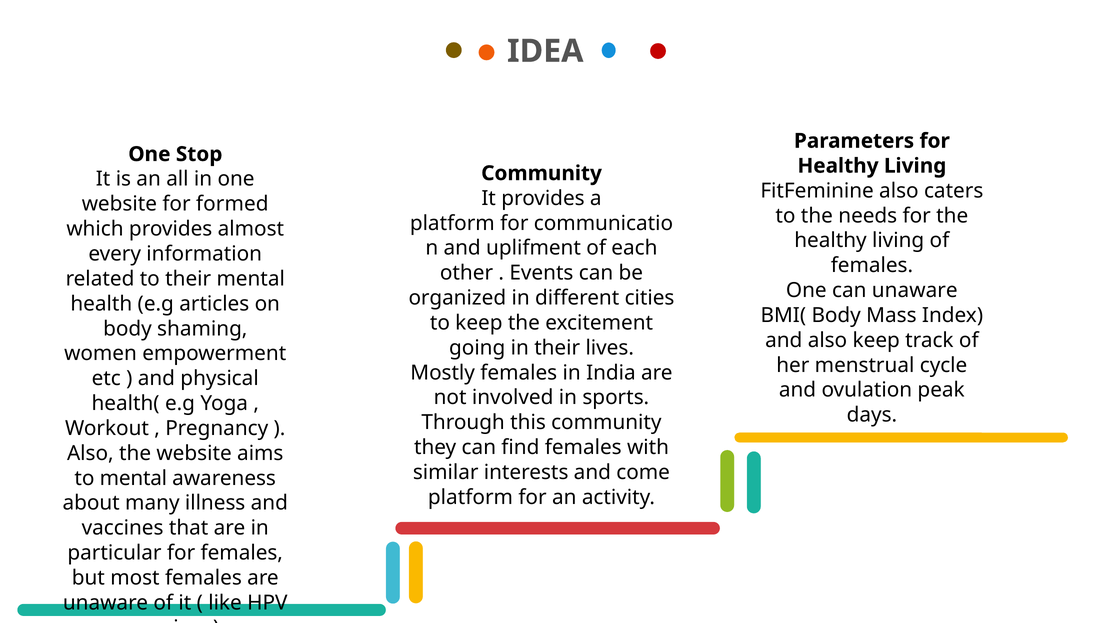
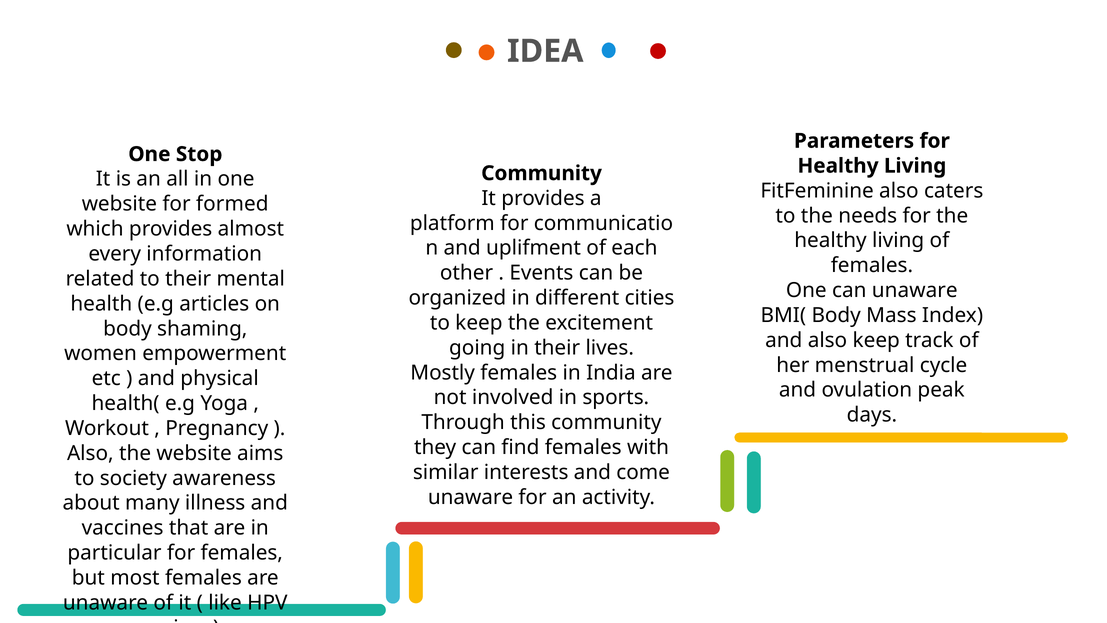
to mental: mental -> society
platform at (470, 497): platform -> unaware
